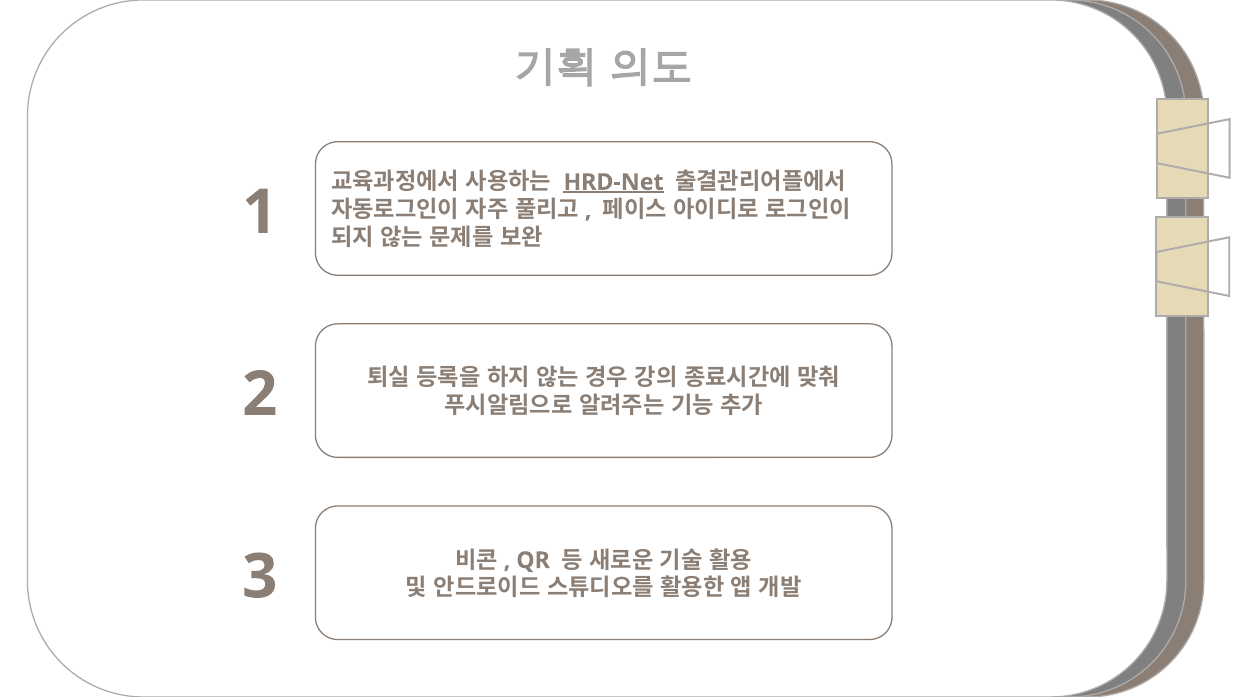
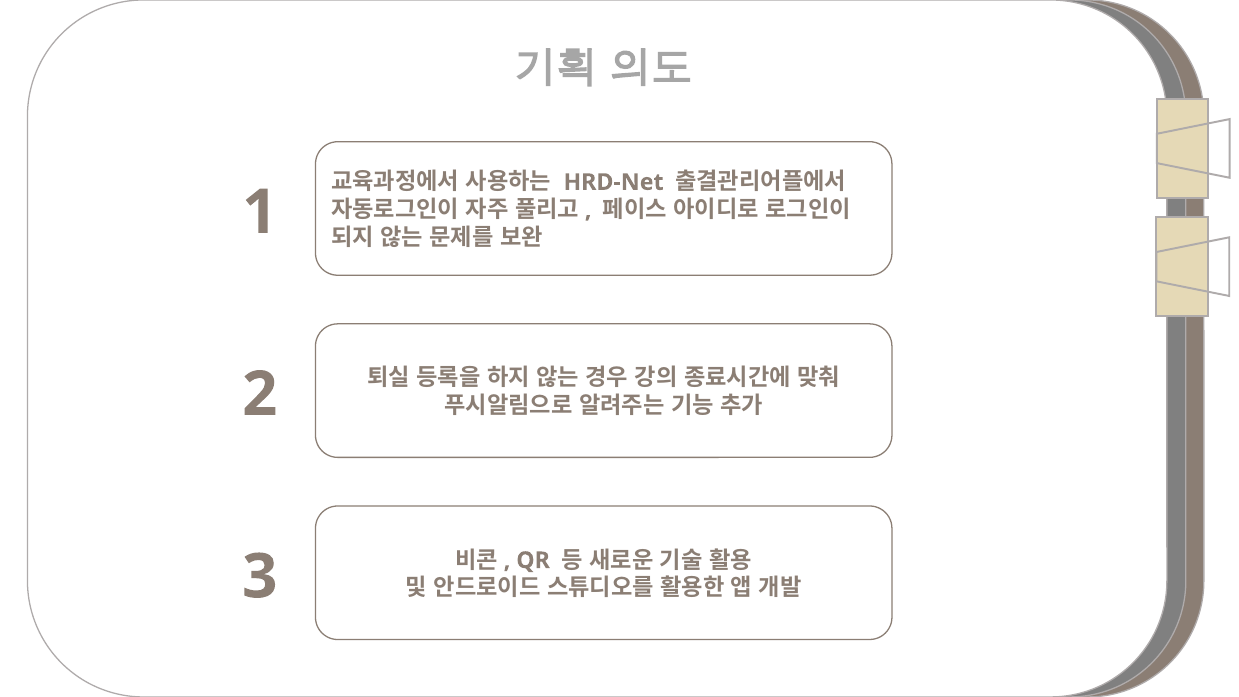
HRD-Net underline: present -> none
